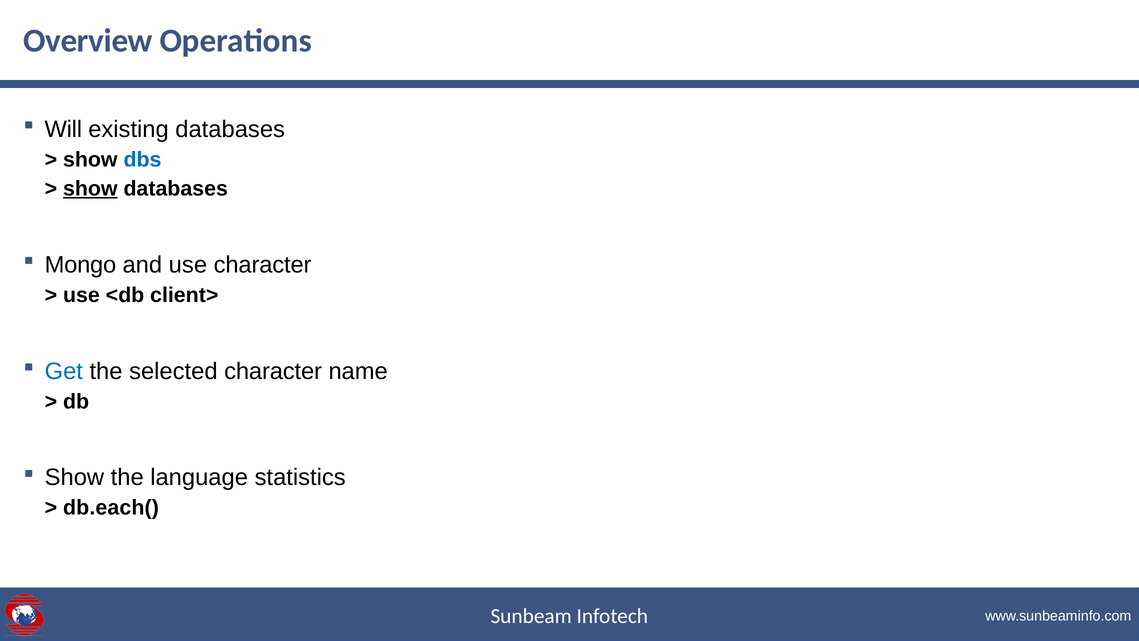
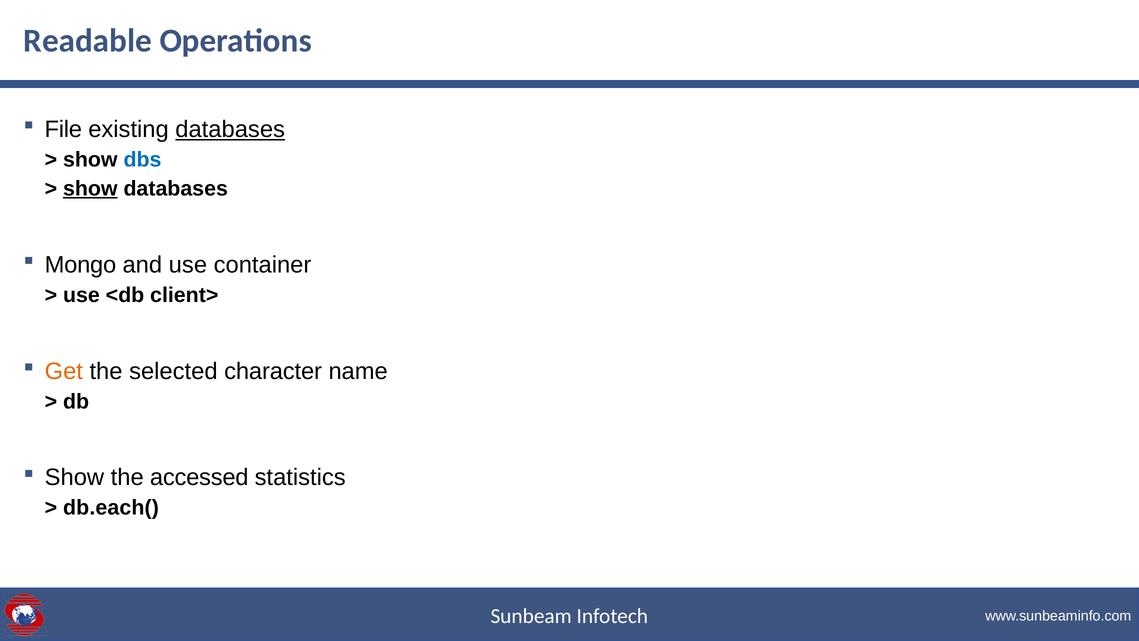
Overview: Overview -> Readable
Will: Will -> File
databases at (230, 129) underline: none -> present
use character: character -> container
Get colour: blue -> orange
language: language -> accessed
